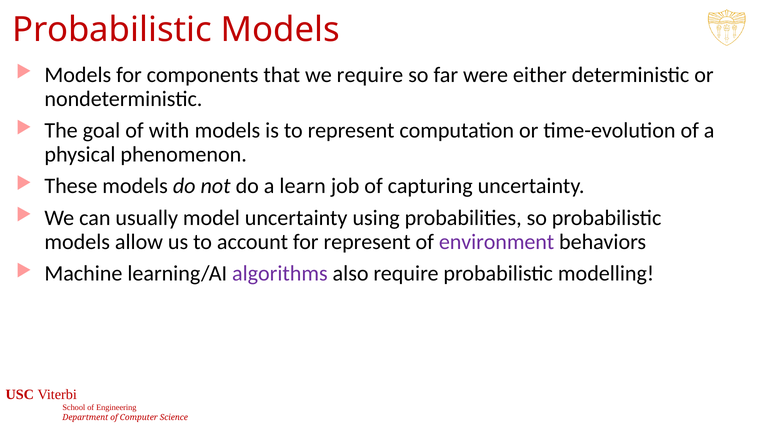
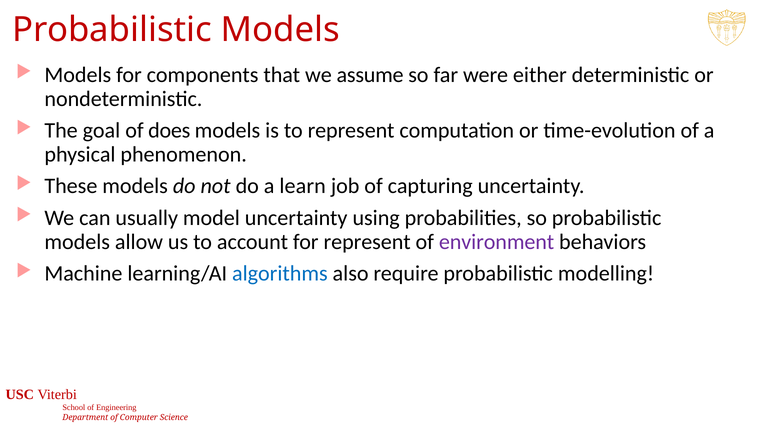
we require: require -> assume
with: with -> does
algorithms colour: purple -> blue
